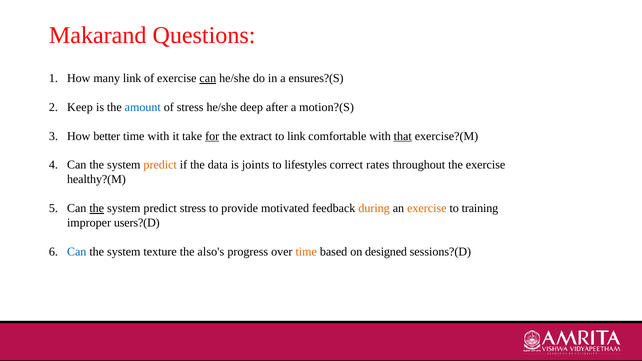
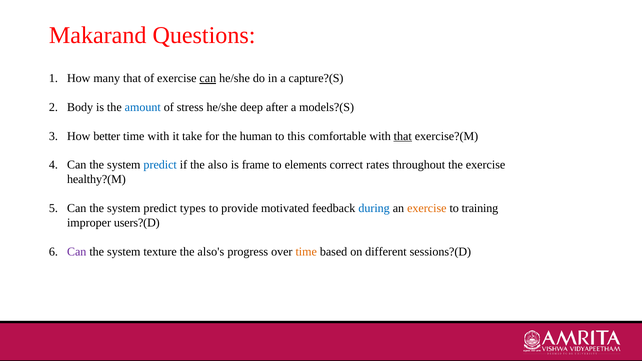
many link: link -> that
ensures?(S: ensures?(S -> capture?(S
Keep: Keep -> Body
motion?(S: motion?(S -> models?(S
for underline: present -> none
extract: extract -> human
to link: link -> this
predict at (160, 165) colour: orange -> blue
data: data -> also
joints: joints -> frame
lifestyles: lifestyles -> elements
the at (97, 208) underline: present -> none
predict stress: stress -> types
during colour: orange -> blue
Can at (77, 252) colour: blue -> purple
designed: designed -> different
